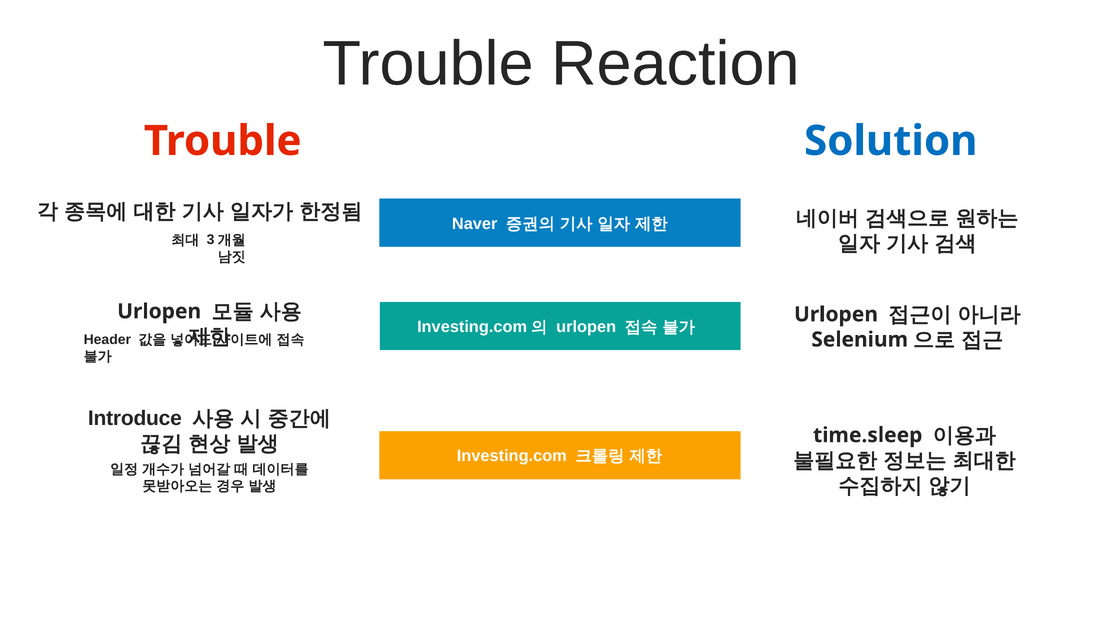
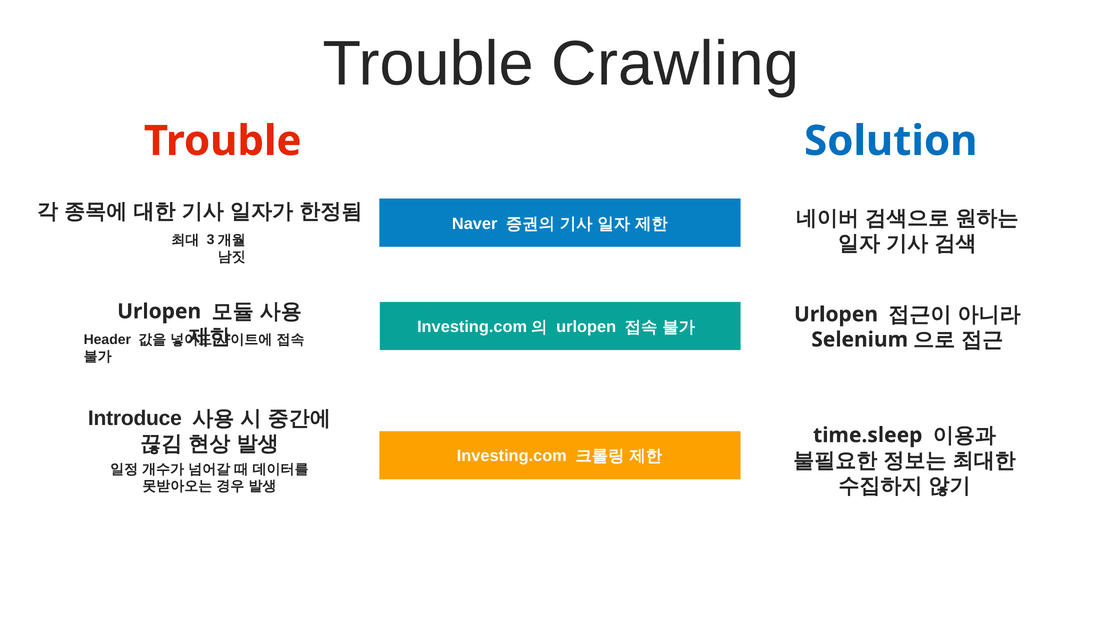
Reaction: Reaction -> Crawling
